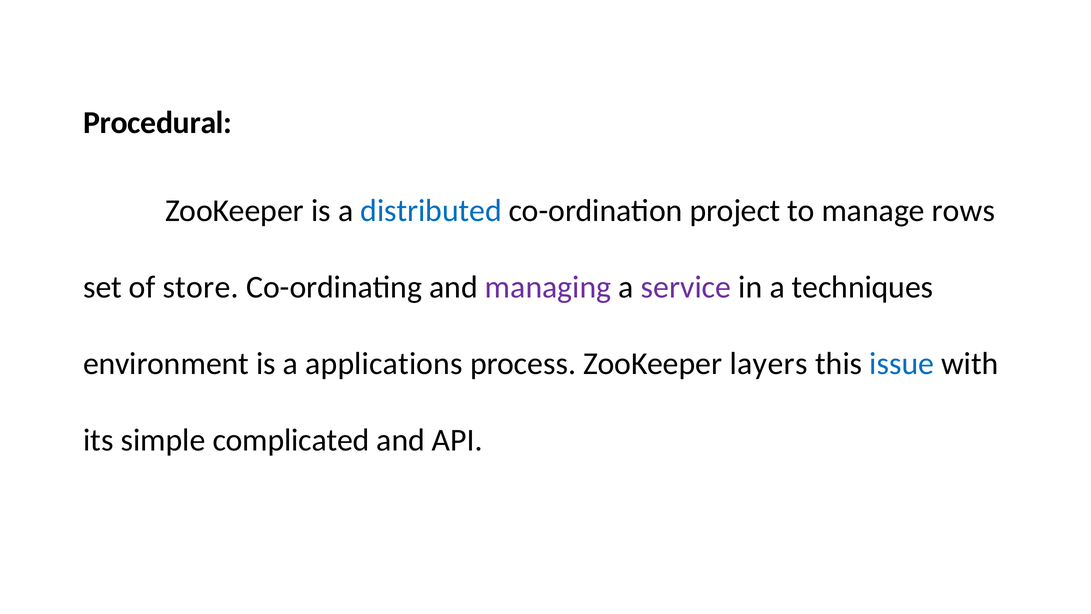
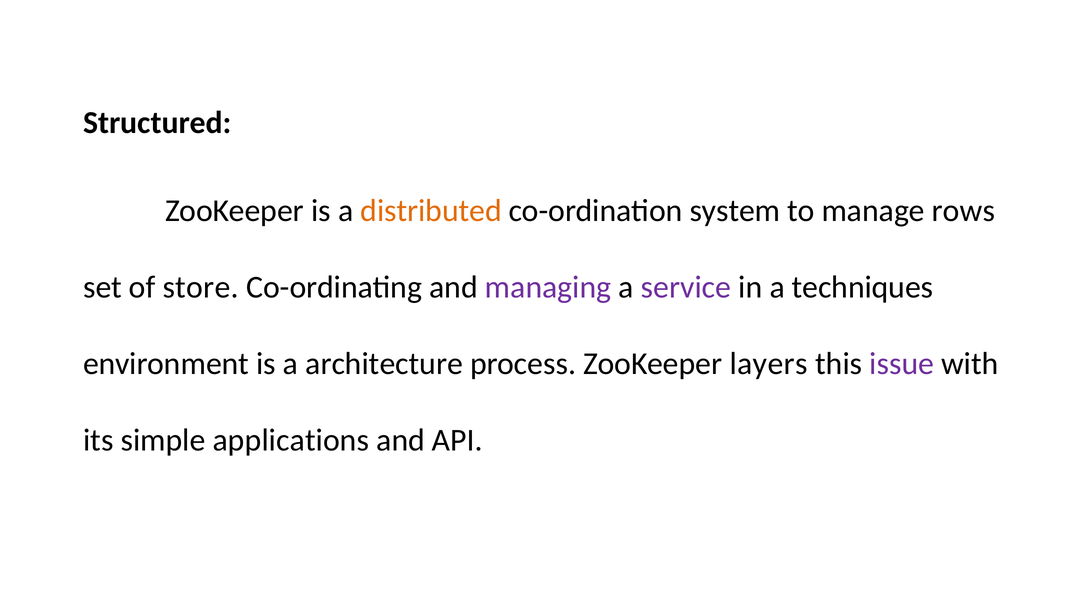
Procedural: Procedural -> Structured
distributed colour: blue -> orange
project: project -> system
applications: applications -> architecture
issue colour: blue -> purple
complicated: complicated -> applications
